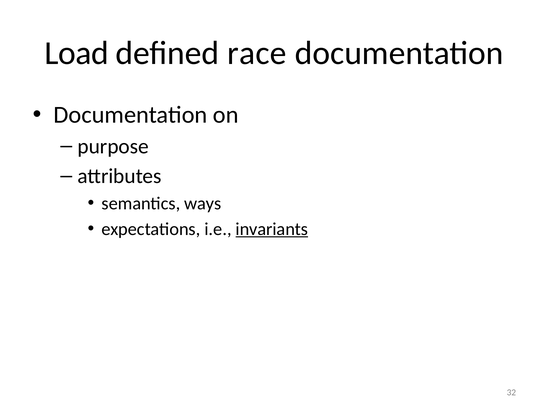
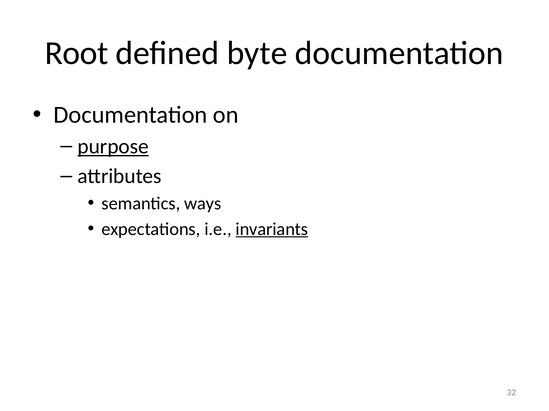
Load: Load -> Root
race: race -> byte
purpose underline: none -> present
